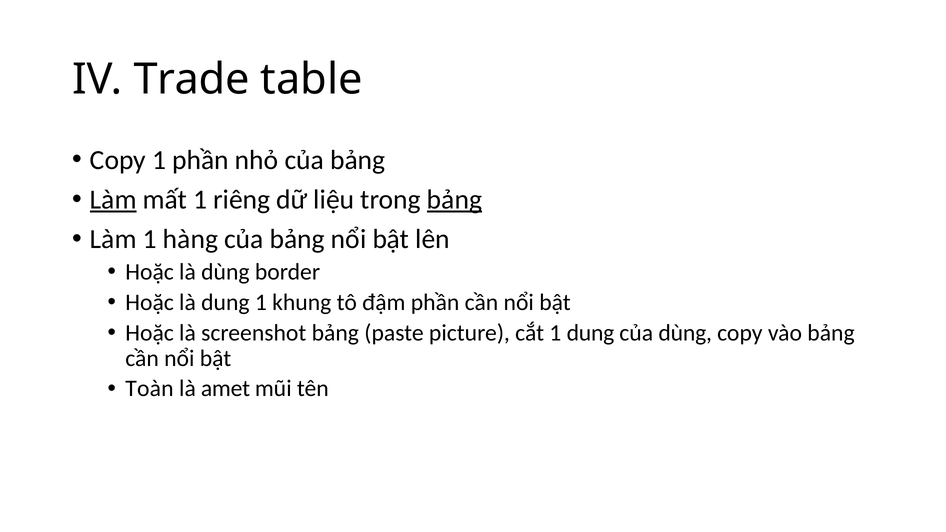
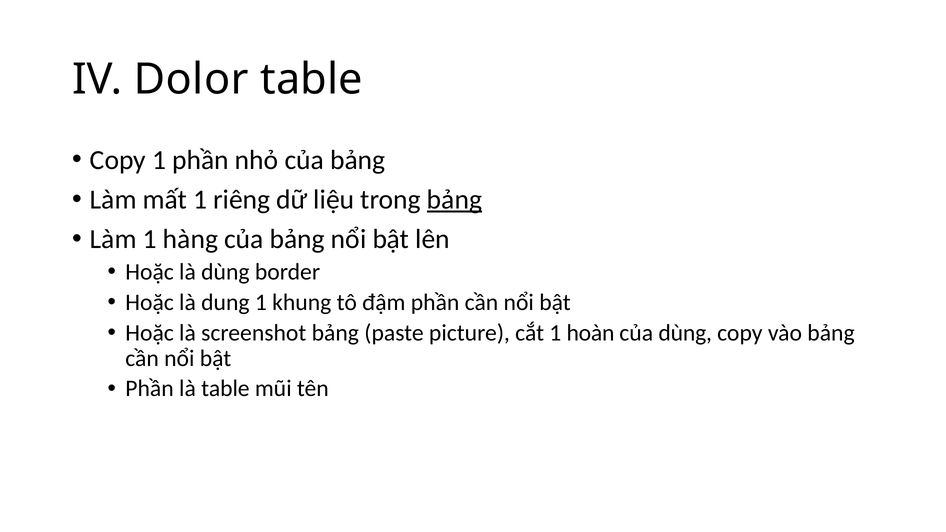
Trade: Trade -> Dolor
Làm at (113, 200) underline: present -> none
1 dung: dung -> hoàn
Toàn at (149, 389): Toàn -> Phần
là amet: amet -> table
